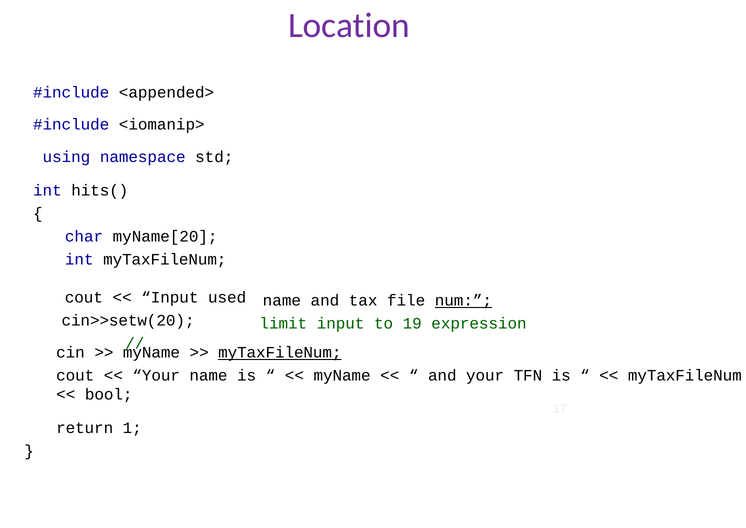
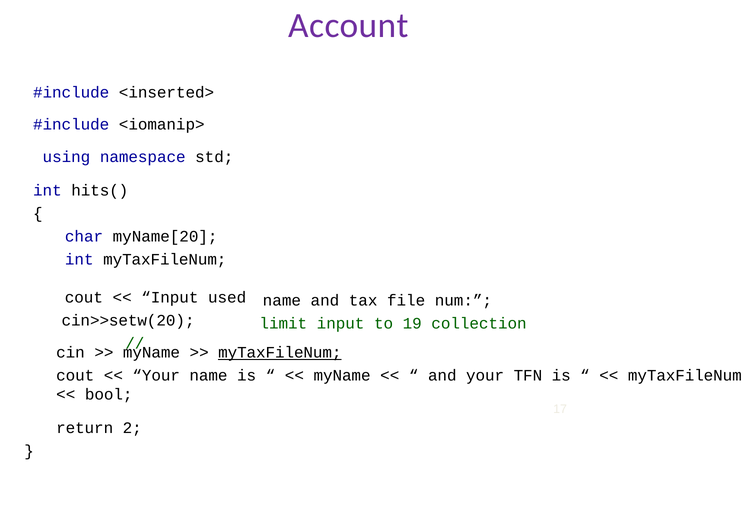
Location: Location -> Account
<appended>: <appended> -> <inserted>
num underline: present -> none
expression: expression -> collection
1: 1 -> 2
